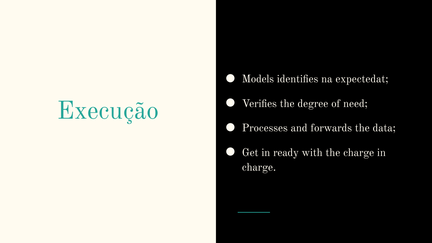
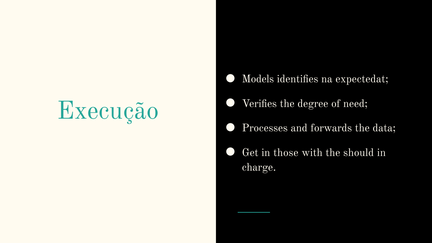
ready: ready -> those
the charge: charge -> should
